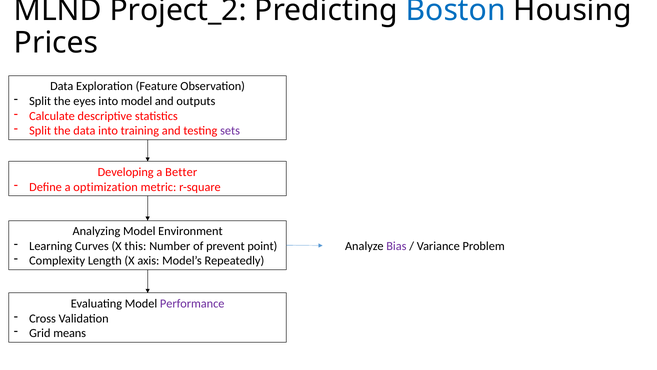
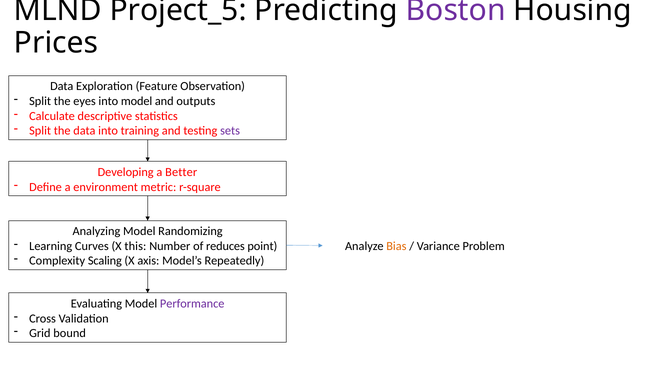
Project_2: Project_2 -> Project_5
Boston colour: blue -> purple
optimization: optimization -> environment
Environment: Environment -> Randomizing
prevent: prevent -> reduces
Bias colour: purple -> orange
Length: Length -> Scaling
means: means -> bound
